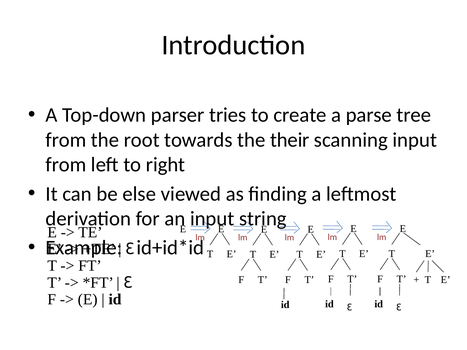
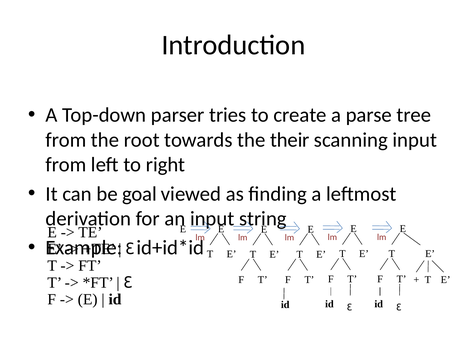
else: else -> goal
